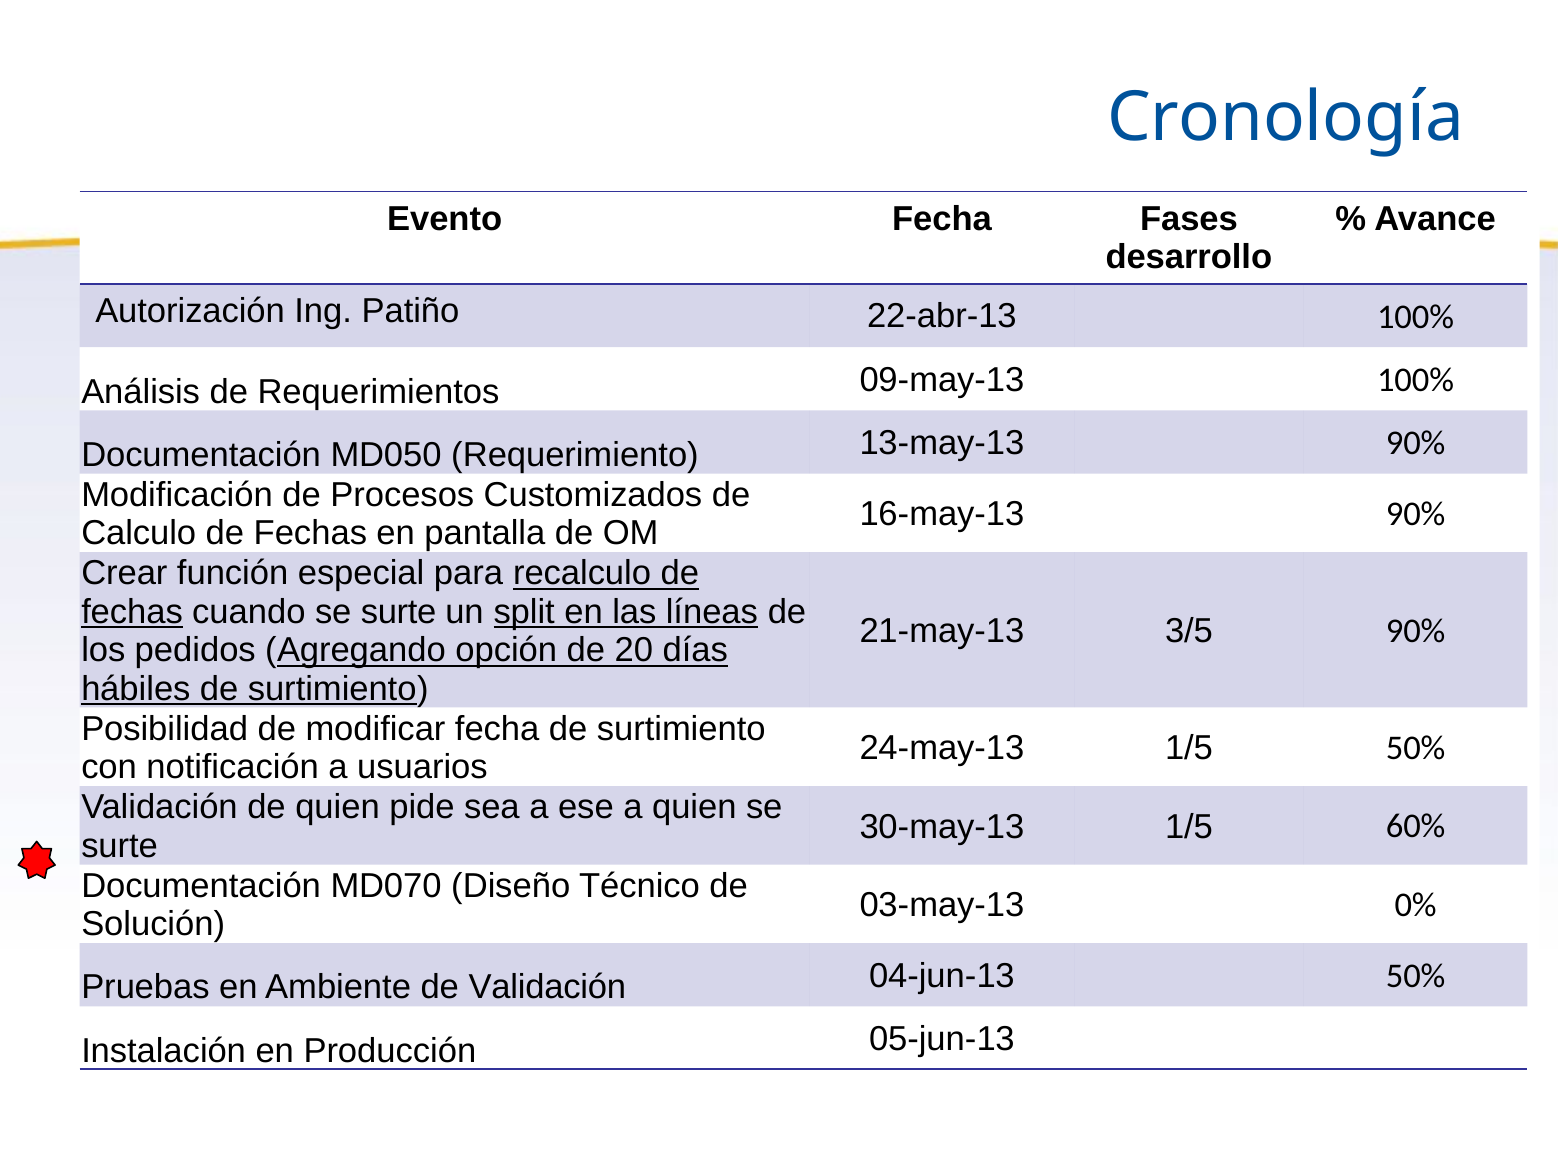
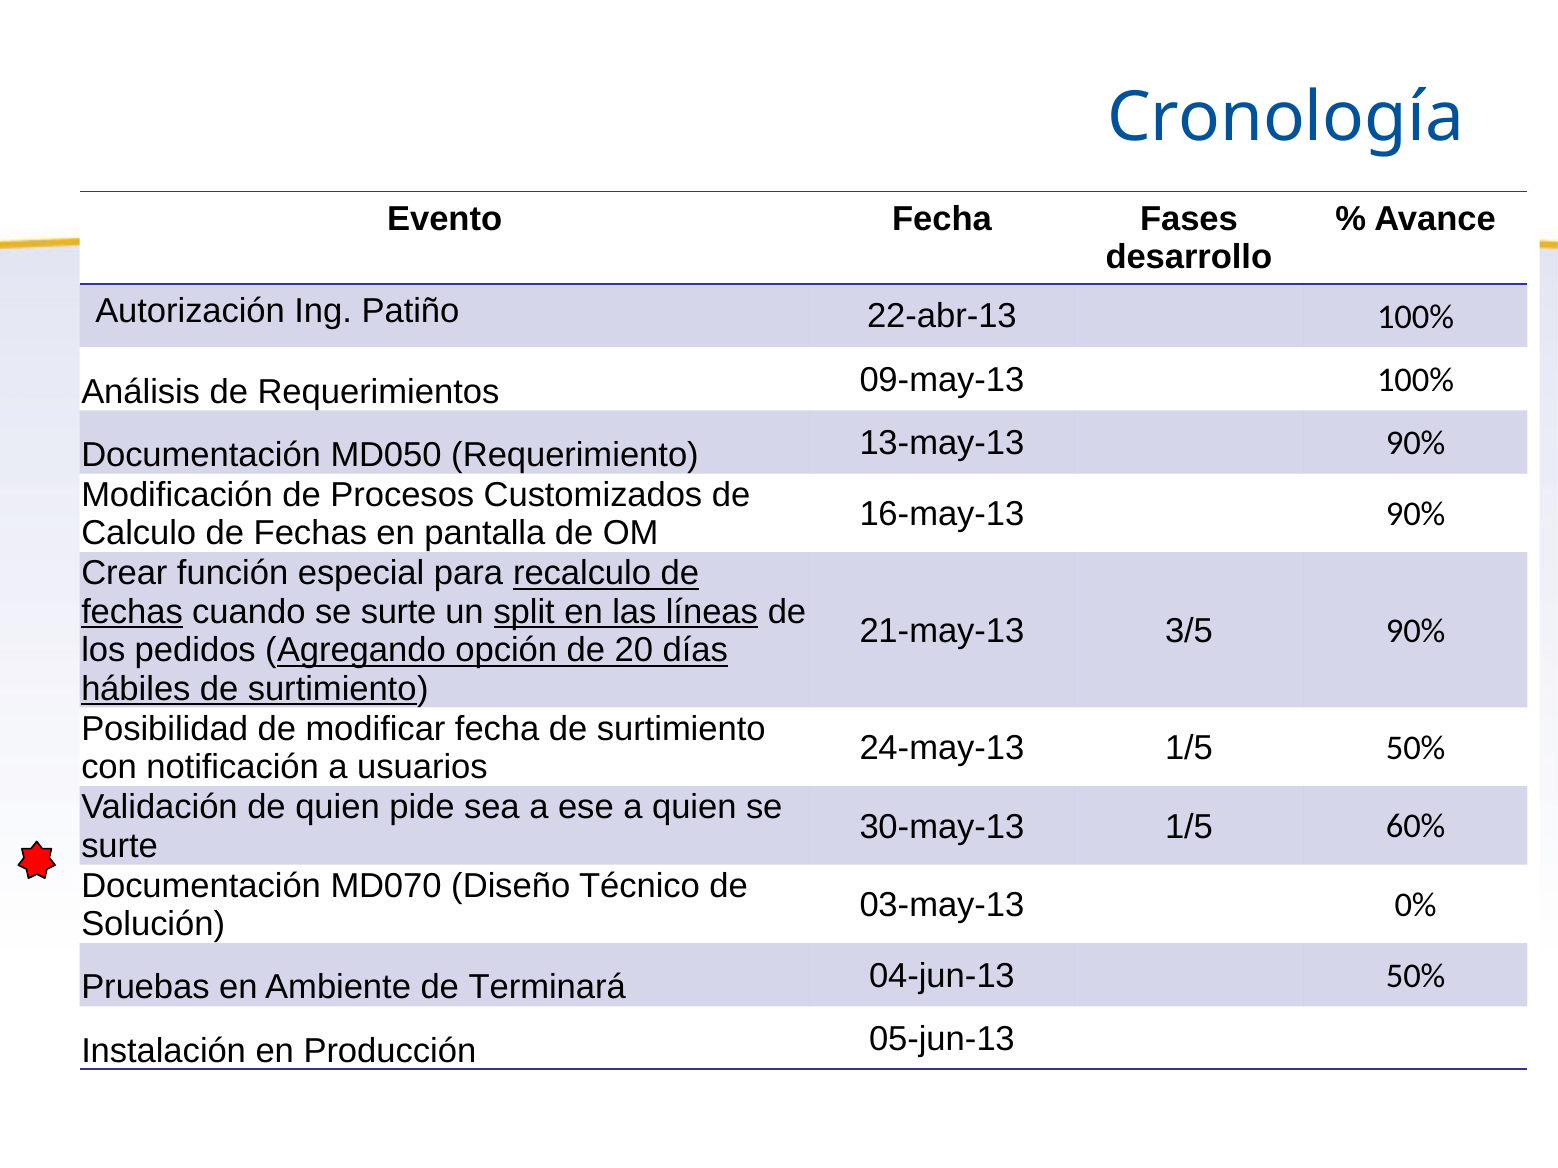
de Validación: Validación -> Terminará
